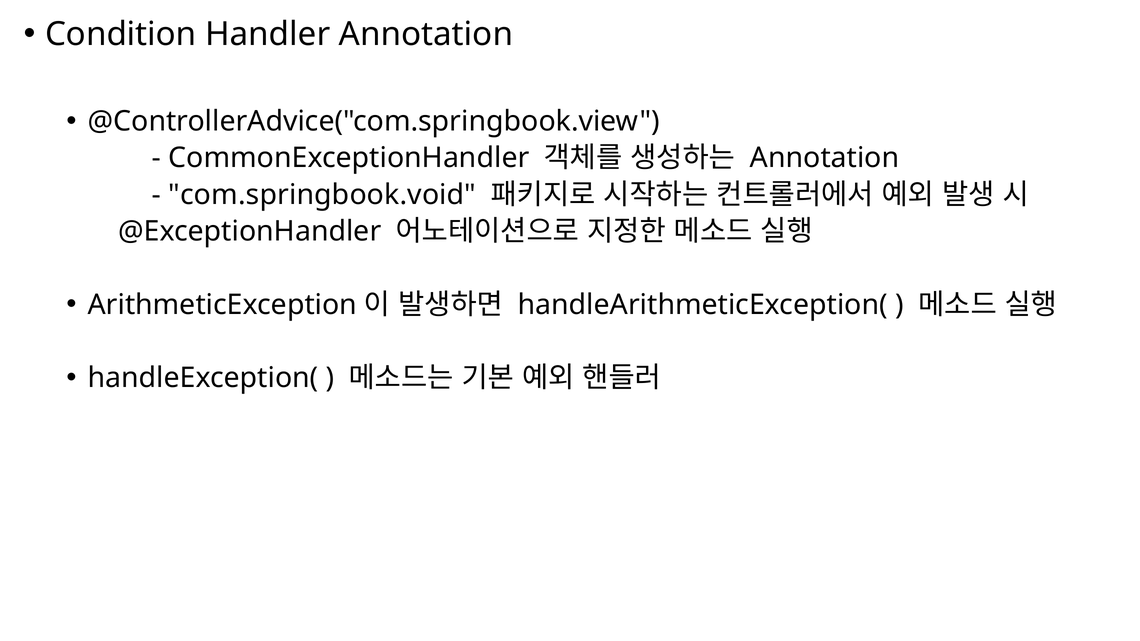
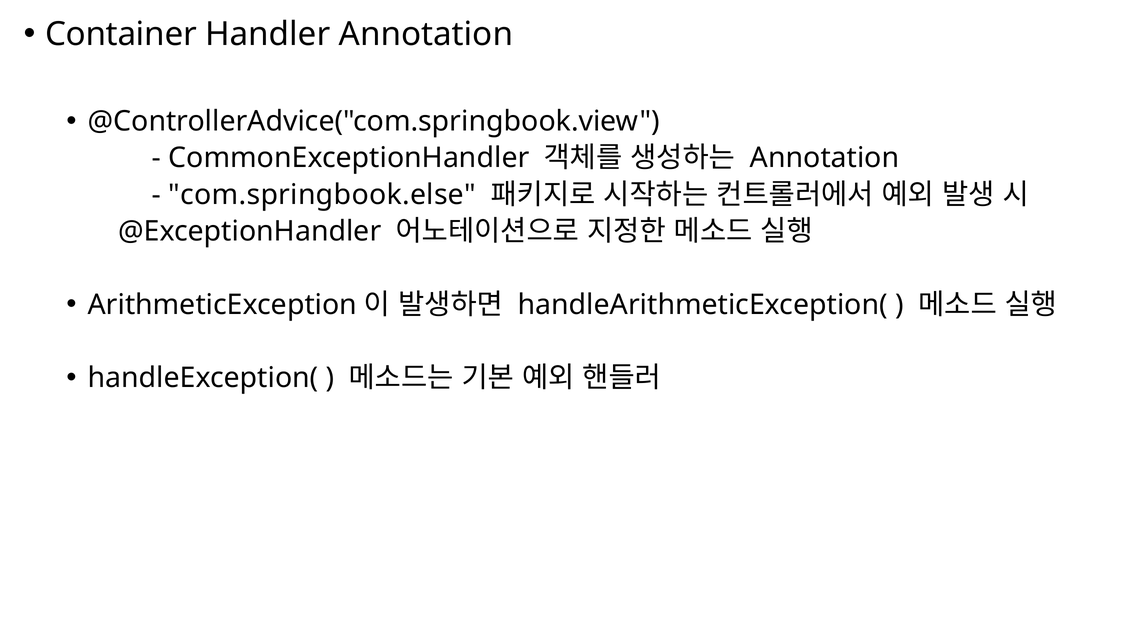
Condition: Condition -> Container
com.springbook.void: com.springbook.void -> com.springbook.else
